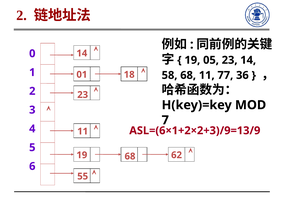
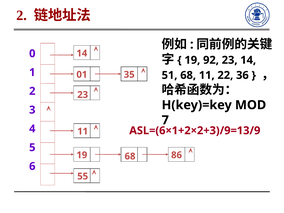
05: 05 -> 92
18: 18 -> 35
58: 58 -> 51
77: 77 -> 22
62: 62 -> 86
